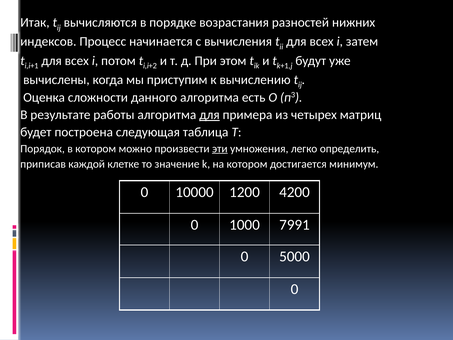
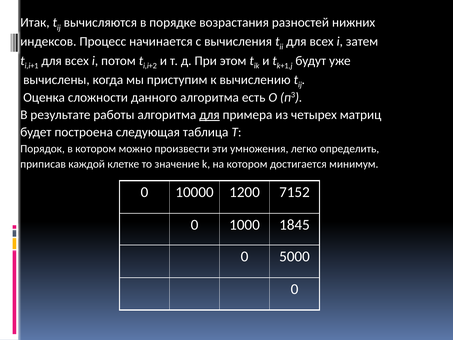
эти underline: present -> none
4200: 4200 -> 7152
7991: 7991 -> 1845
